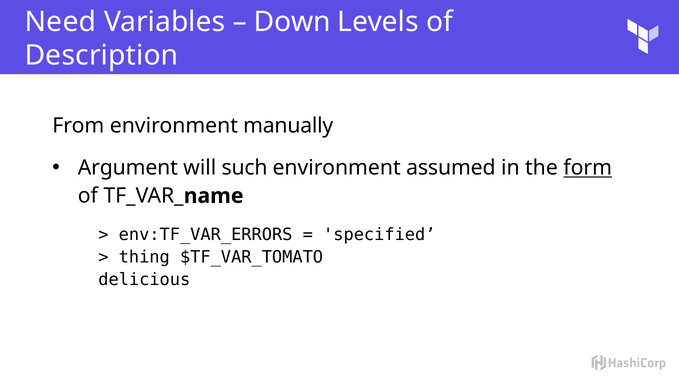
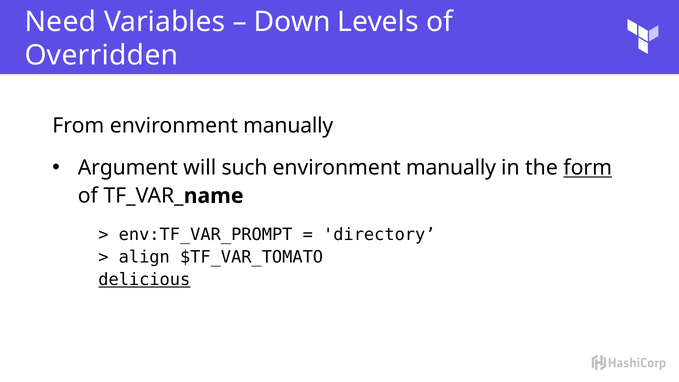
Description: Description -> Overridden
assumed at (451, 168): assumed -> manually
env:TF_VAR_ERRORS: env:TF_VAR_ERRORS -> env:TF_VAR_PROMPT
specified: specified -> directory
thing: thing -> align
delicious underline: none -> present
